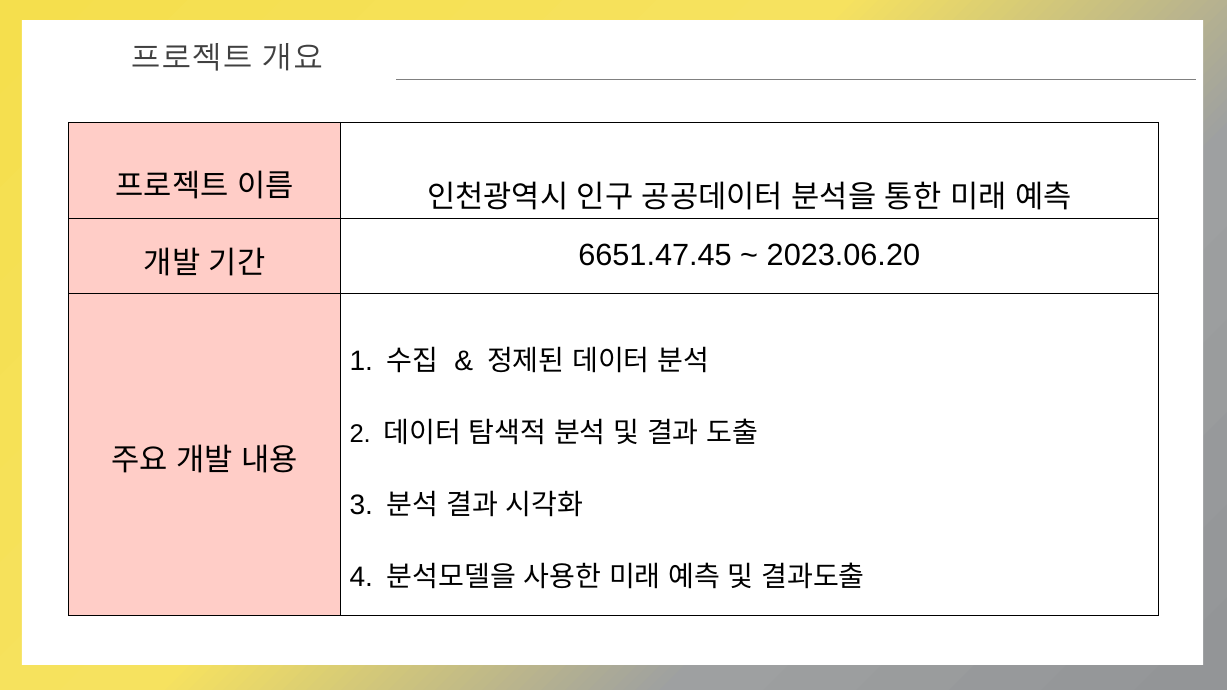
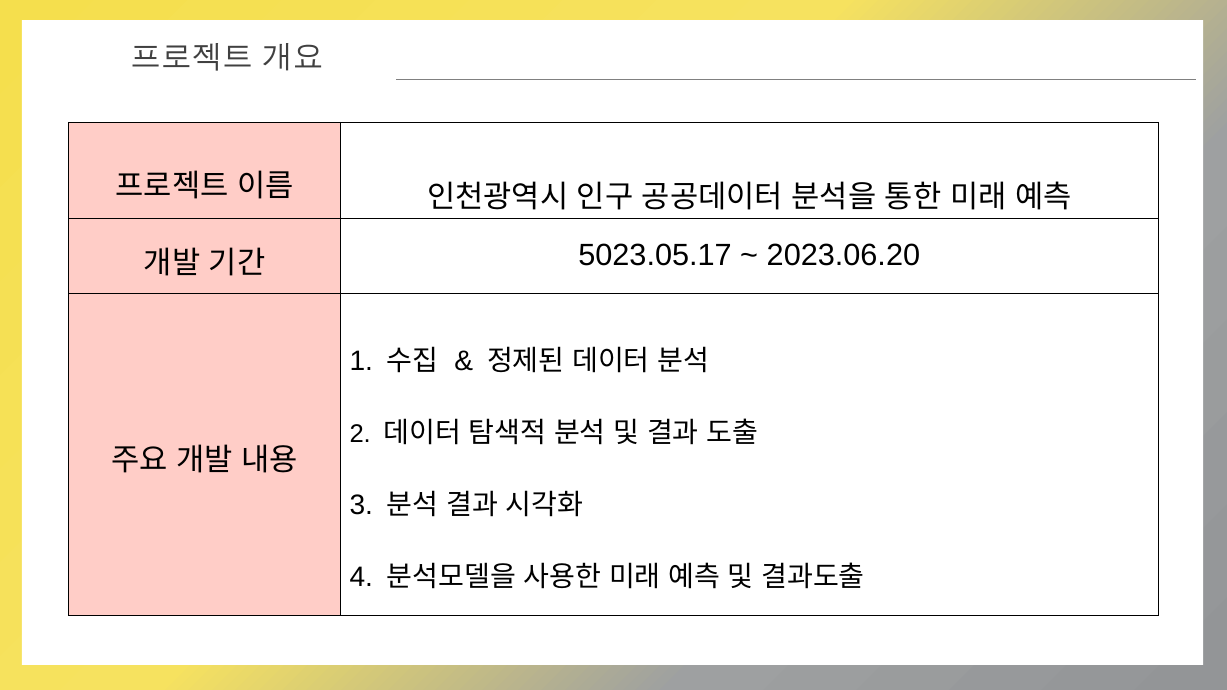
6651.47.45: 6651.47.45 -> 5023.05.17
